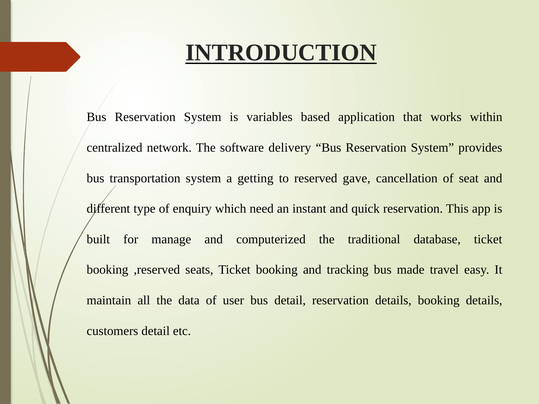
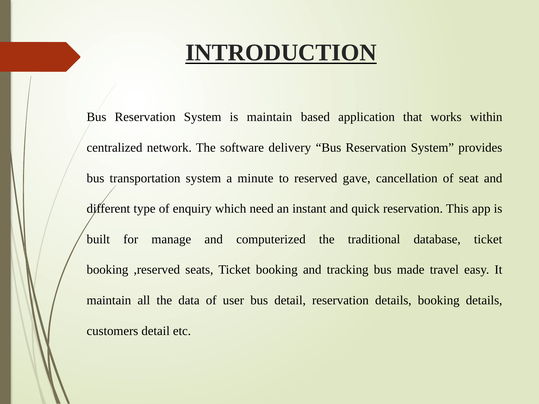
is variables: variables -> maintain
getting: getting -> minute
